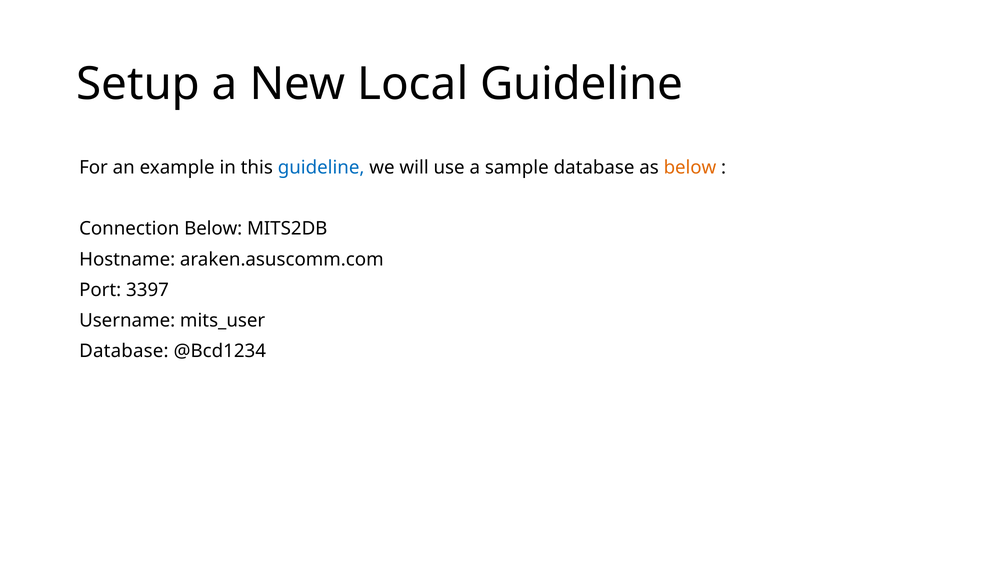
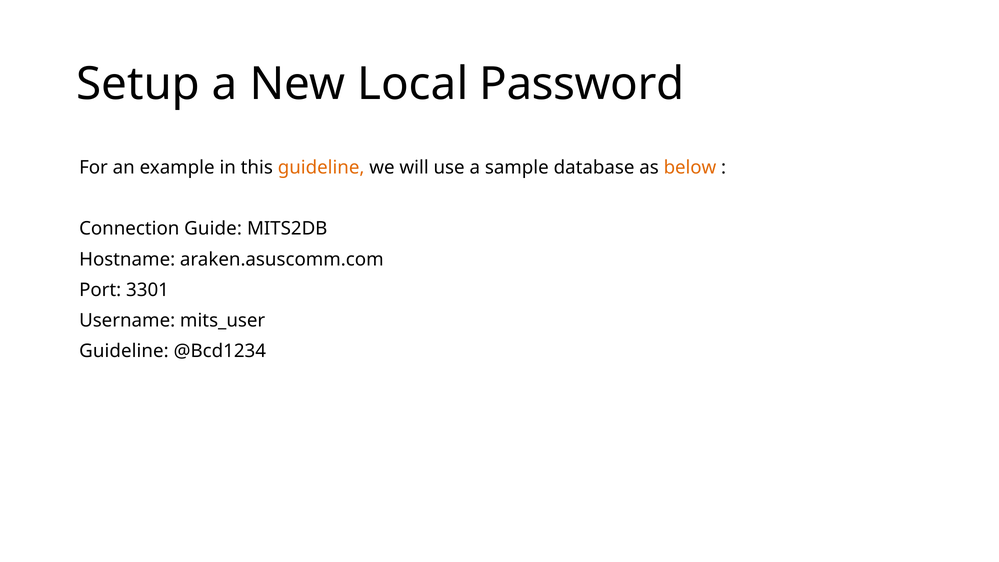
Local Guideline: Guideline -> Password
guideline at (321, 167) colour: blue -> orange
Connection Below: Below -> Guide
3397: 3397 -> 3301
Database at (124, 351): Database -> Guideline
